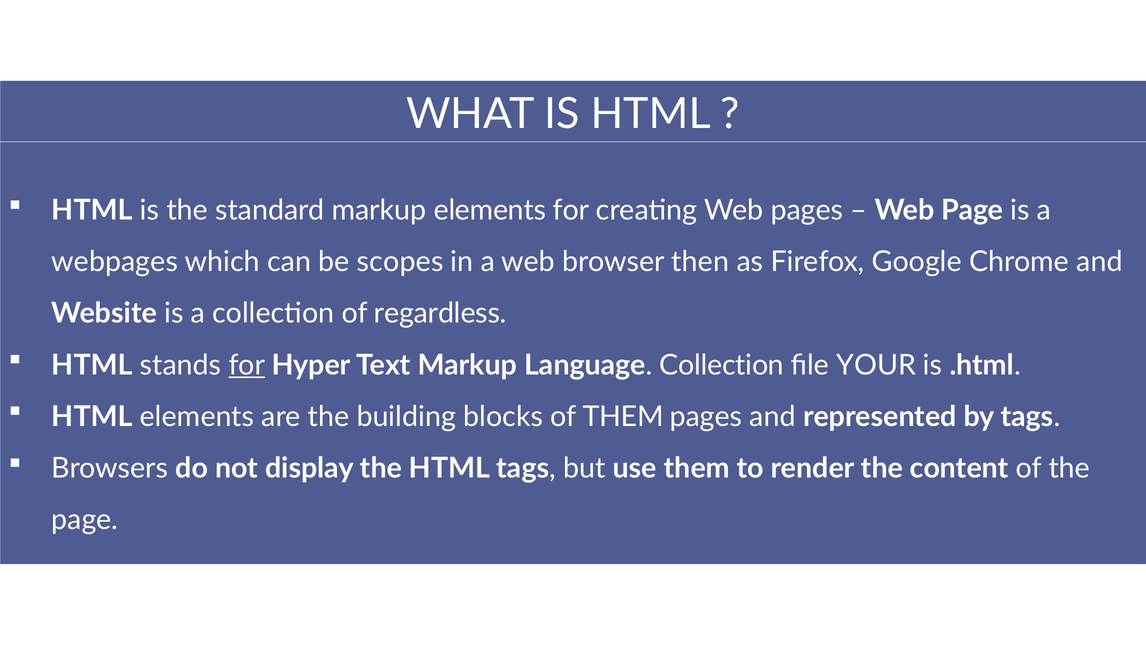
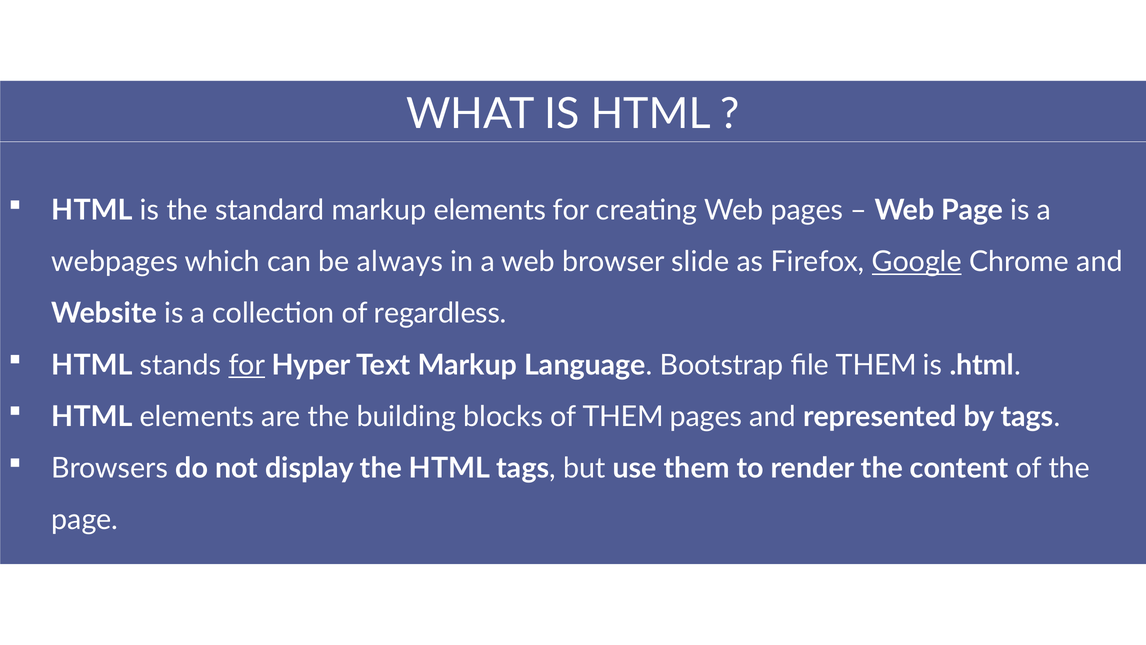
scopes: scopes -> always
then: then -> slide
Google underline: none -> present
Language Collection: Collection -> Bootstrap
file YOUR: YOUR -> THEM
